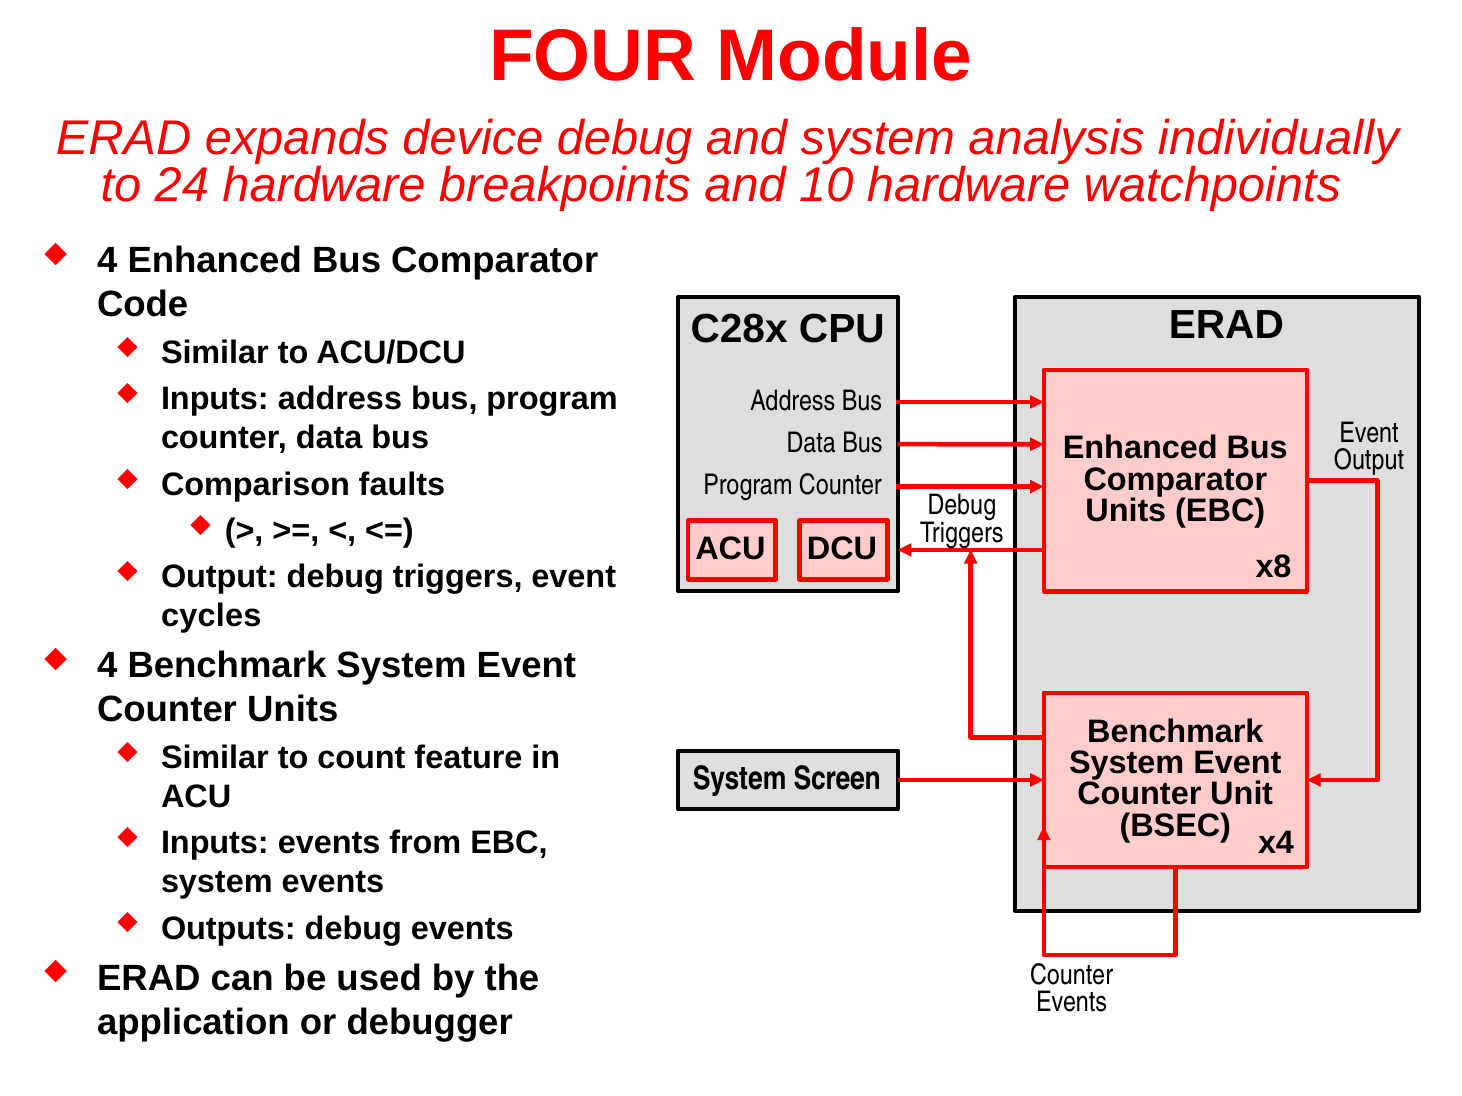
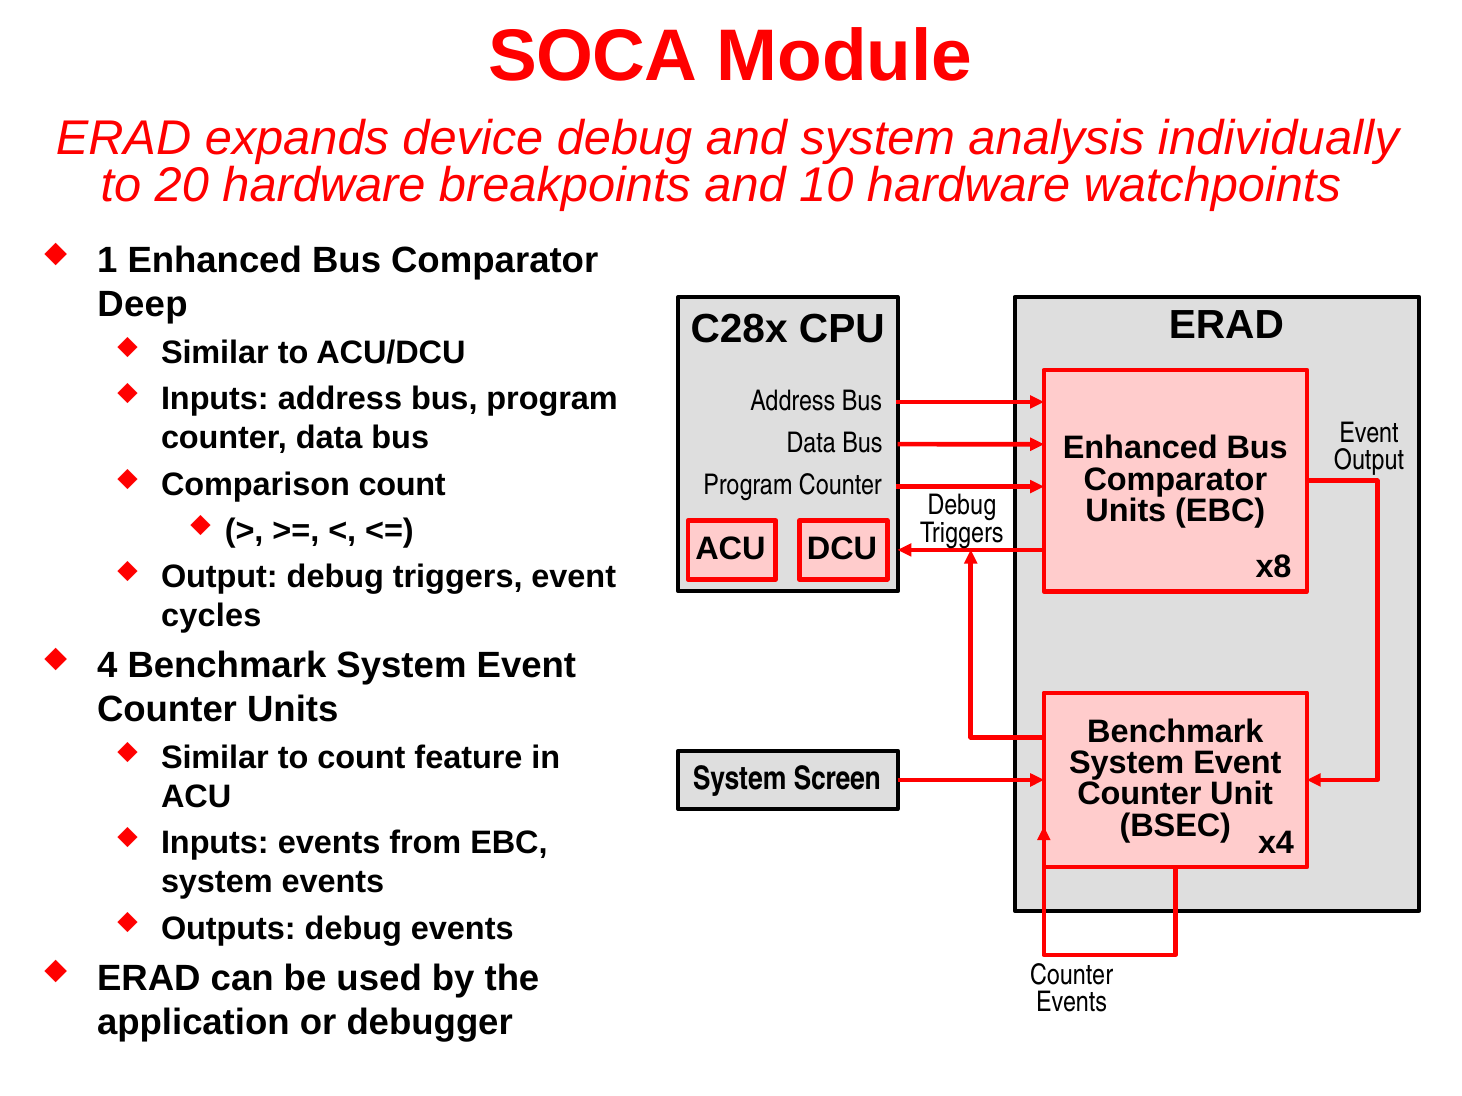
FOUR: FOUR -> SOCA
24: 24 -> 20
4 at (107, 261): 4 -> 1
Code: Code -> Deep
Comparison faults: faults -> count
